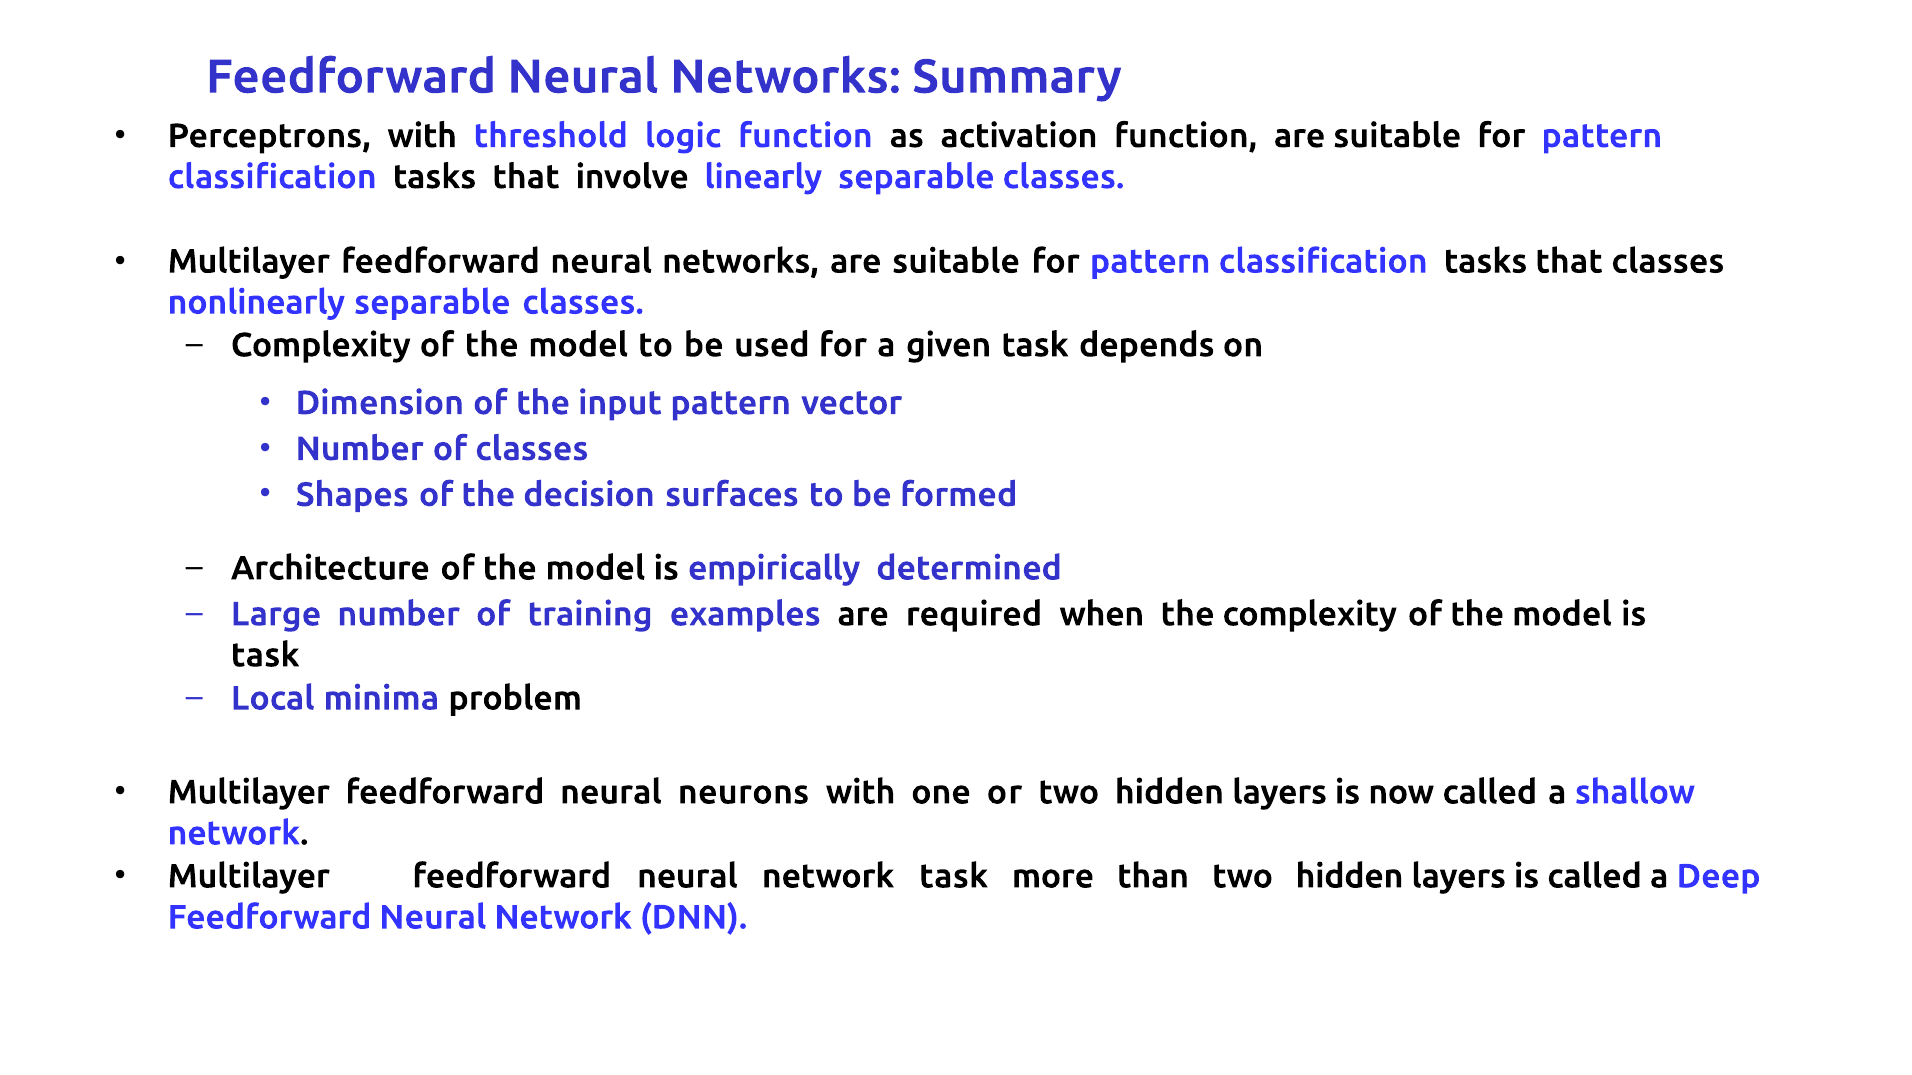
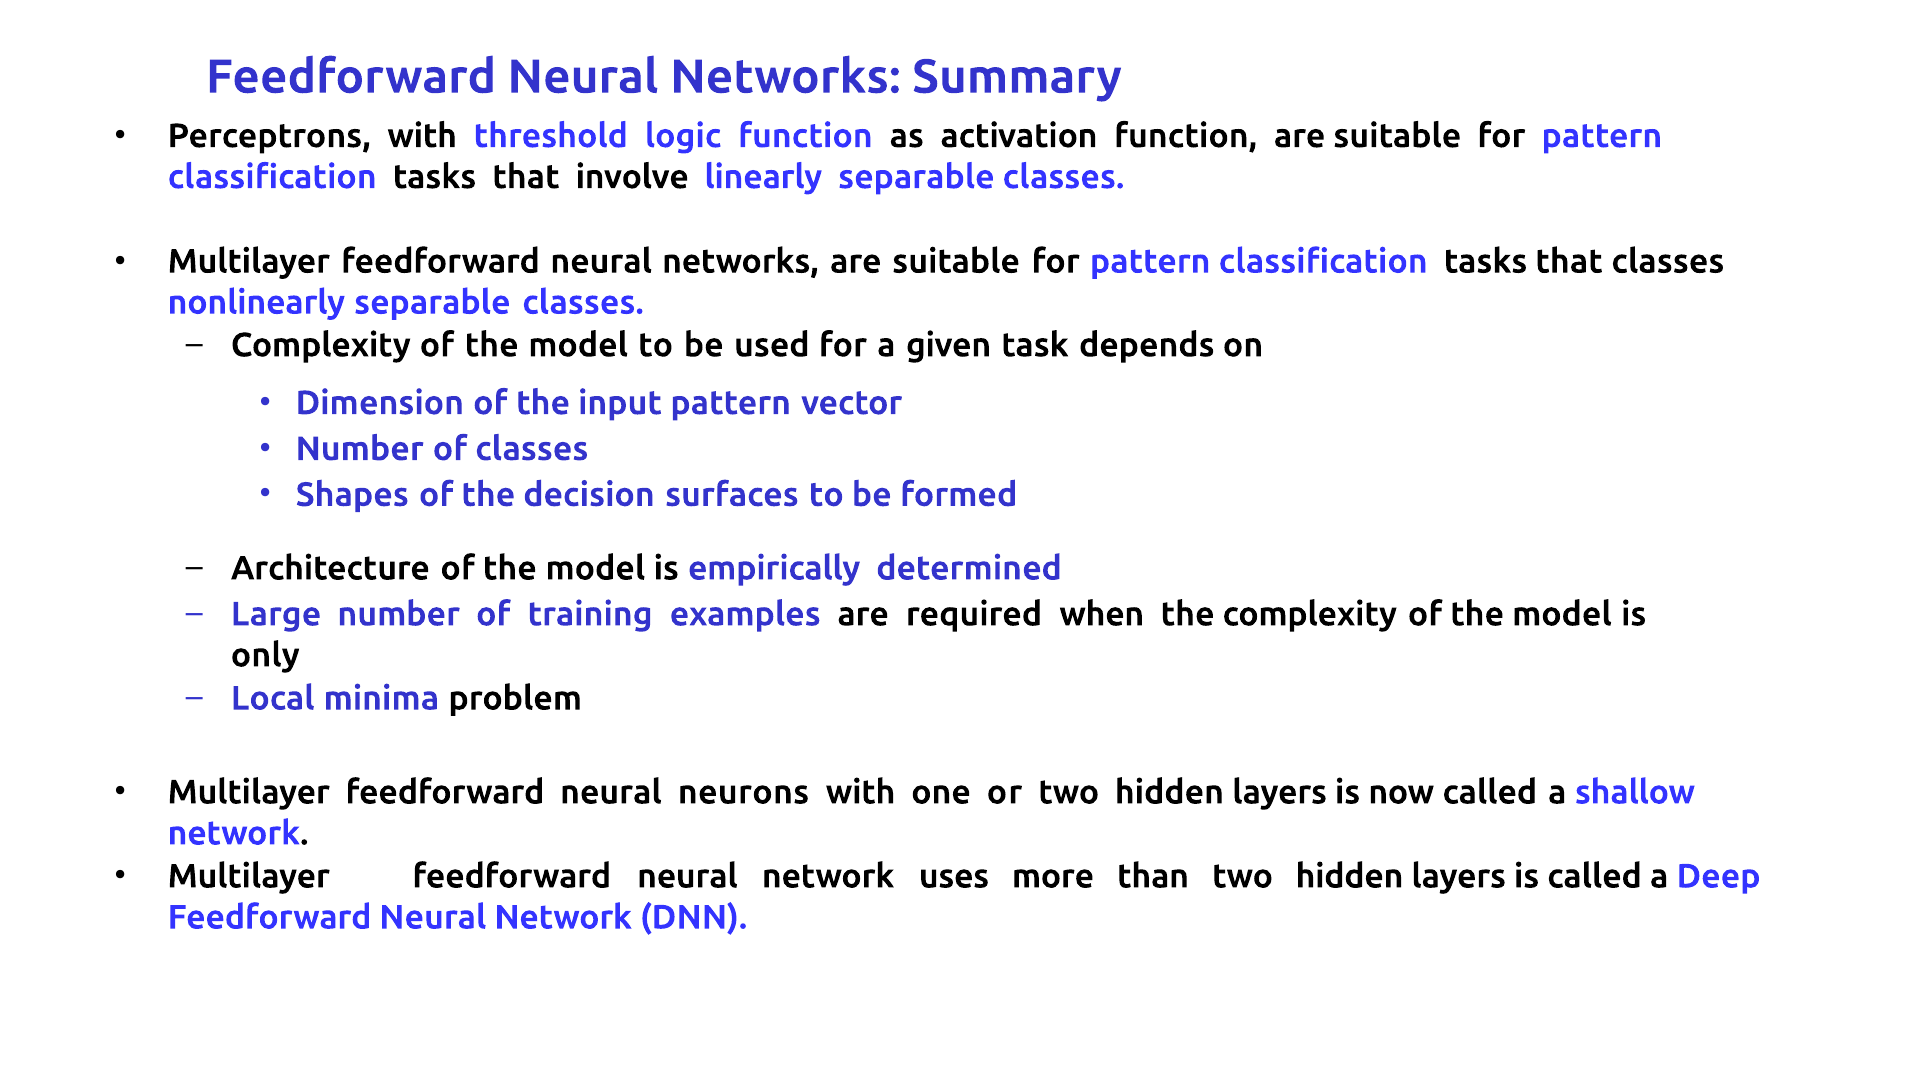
task at (265, 656): task -> only
network task: task -> uses
